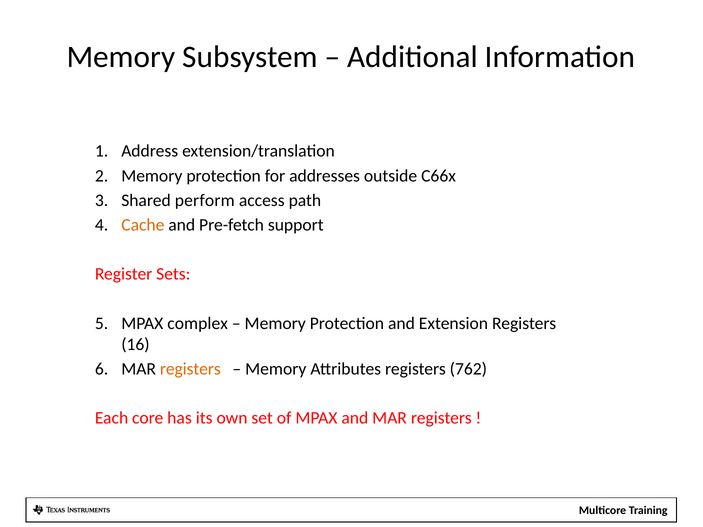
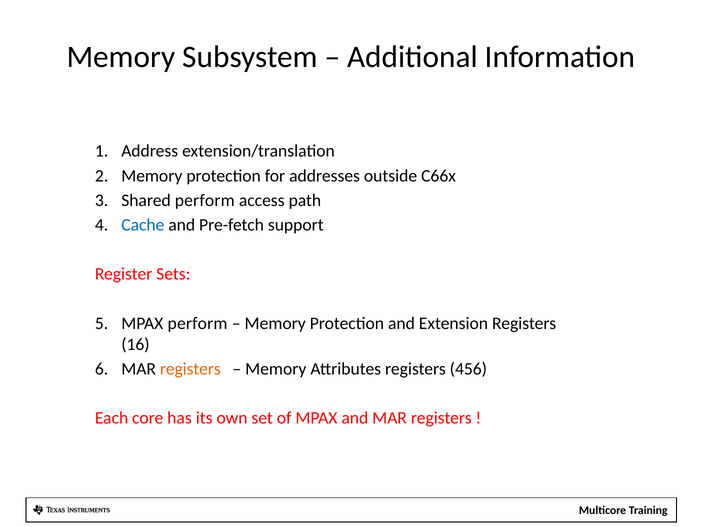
Cache colour: orange -> blue
MPAX complex: complex -> perform
762: 762 -> 456
